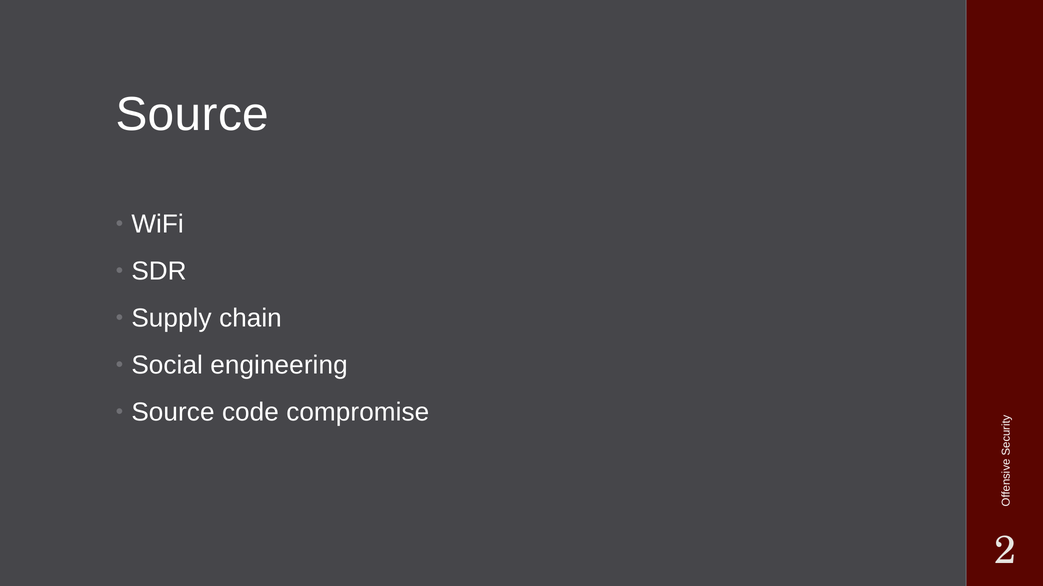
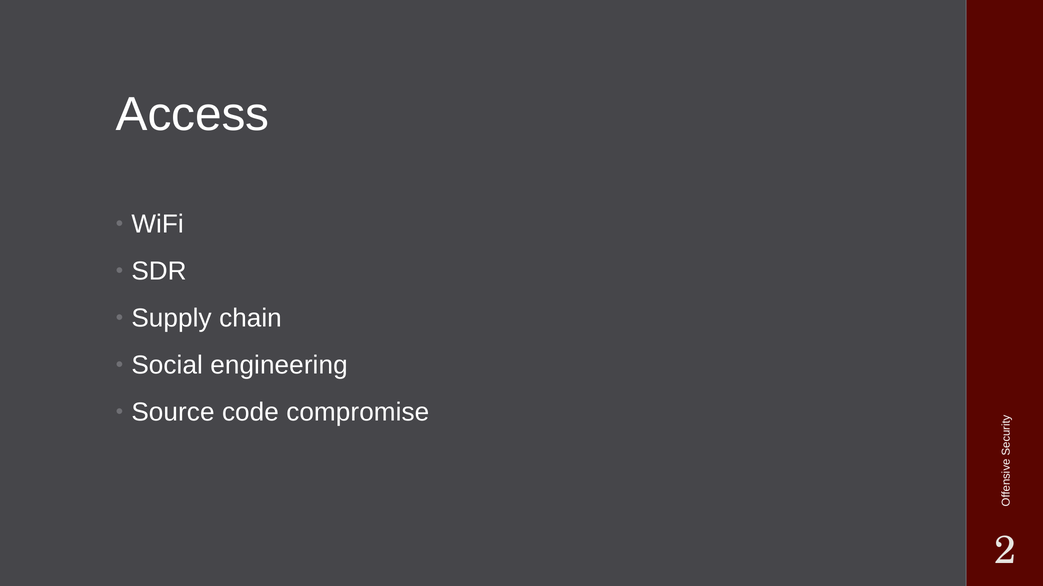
Source at (192, 115): Source -> Access
